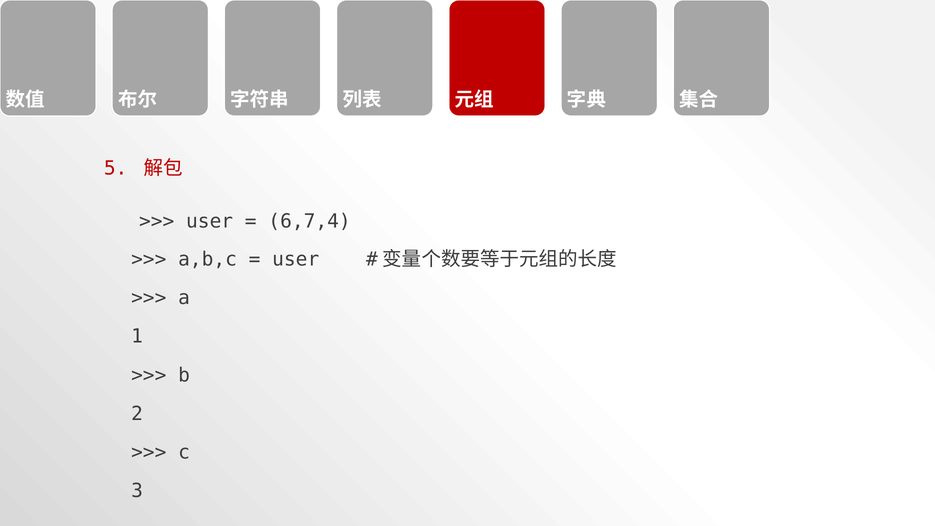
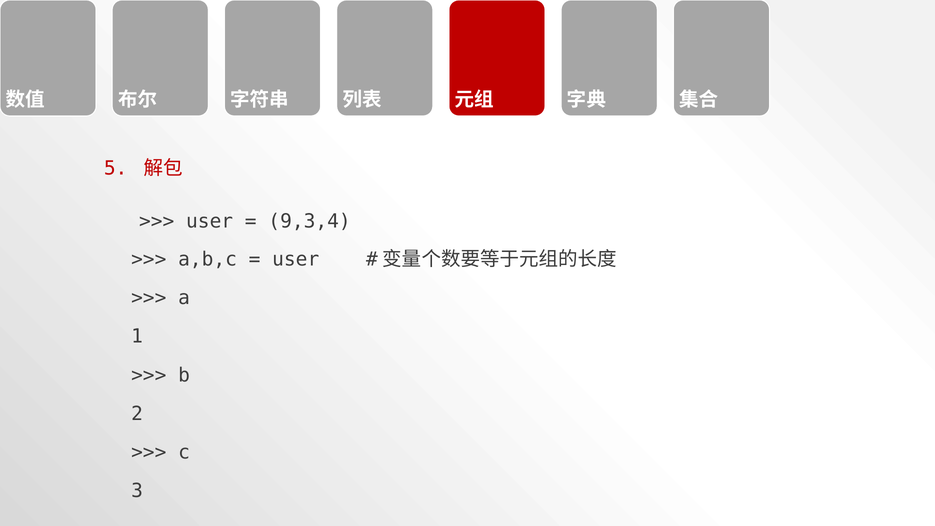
6,7,4: 6,7,4 -> 9,3,4
